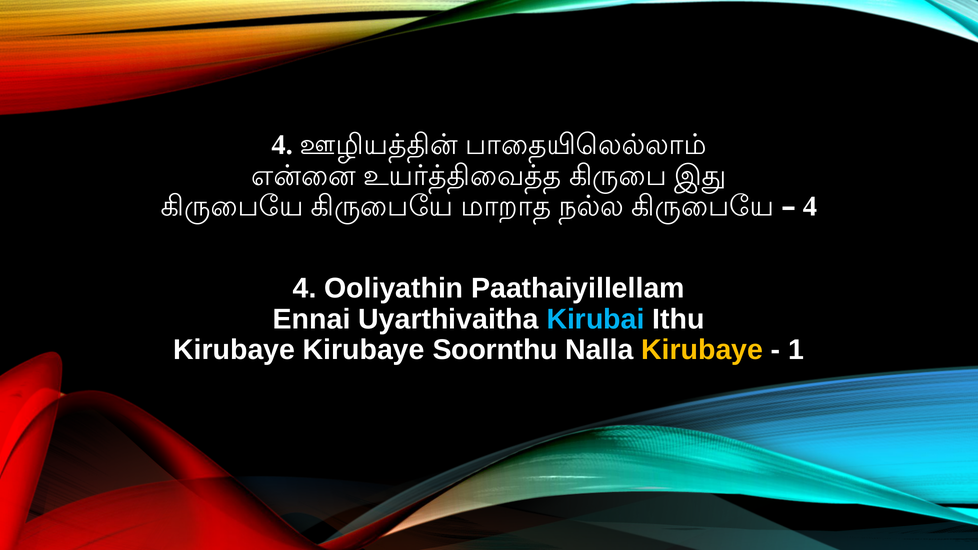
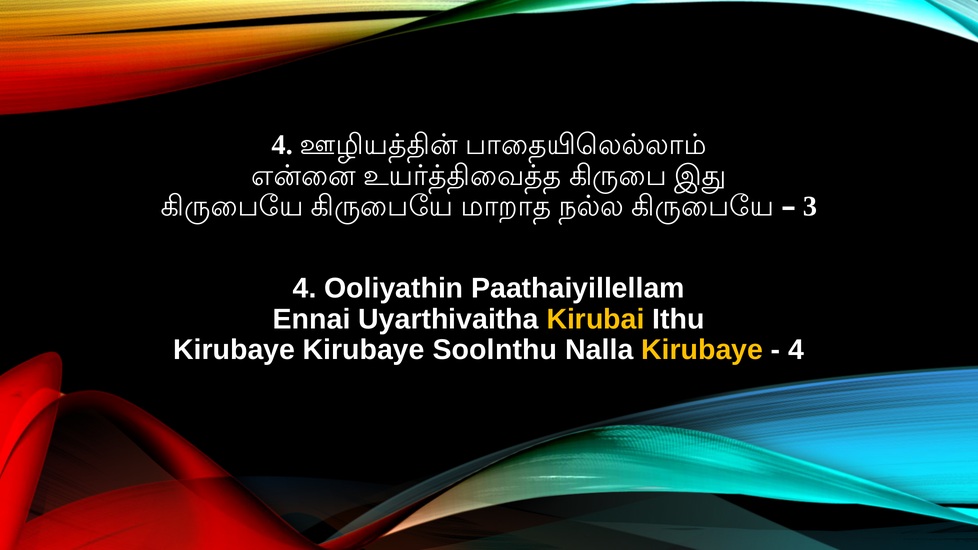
4 at (810, 207): 4 -> 3
Kirubai colour: light blue -> yellow
Soornthu: Soornthu -> Soolnthu
1 at (796, 350): 1 -> 4
